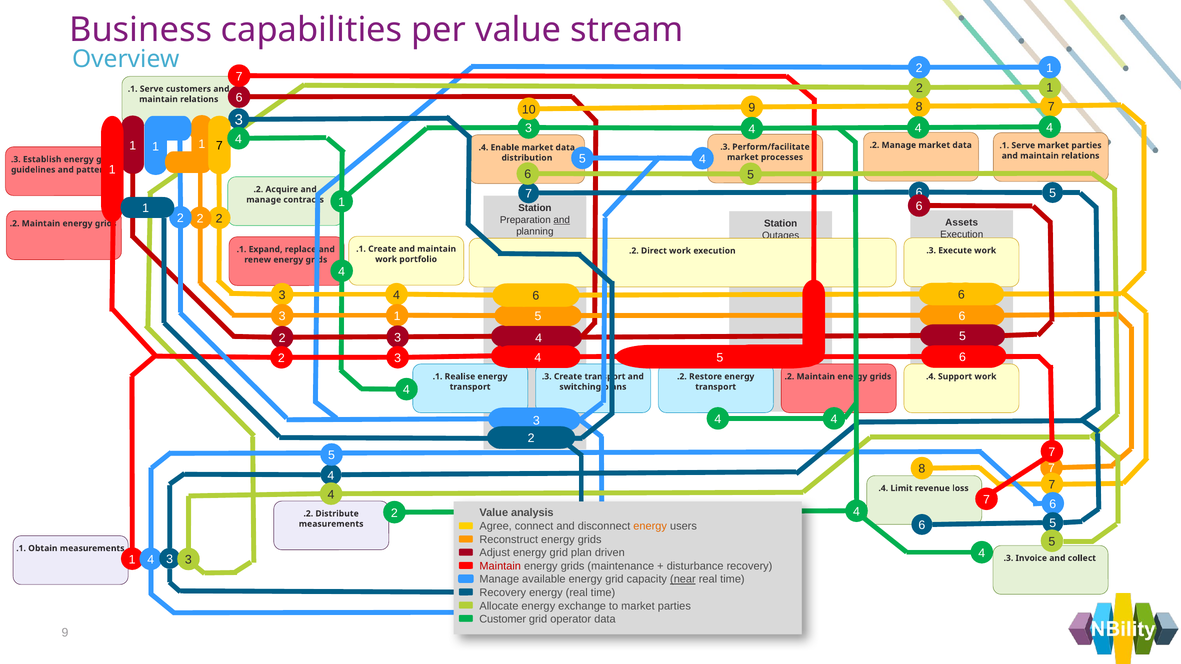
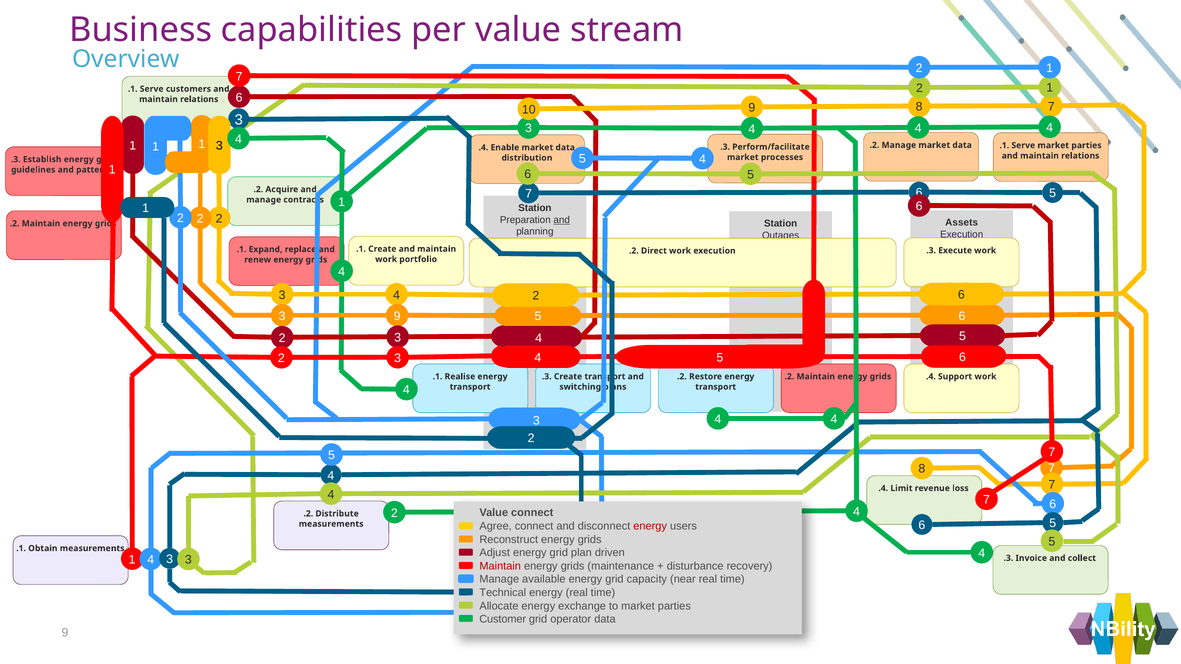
7 at (219, 146): 7 -> 3
6 at (536, 296): 6 -> 2
1 at (397, 316): 1 -> 9
Value analysis: analysis -> connect
energy at (650, 526) colour: orange -> red
near underline: present -> none
Recovery at (503, 593): Recovery -> Technical
